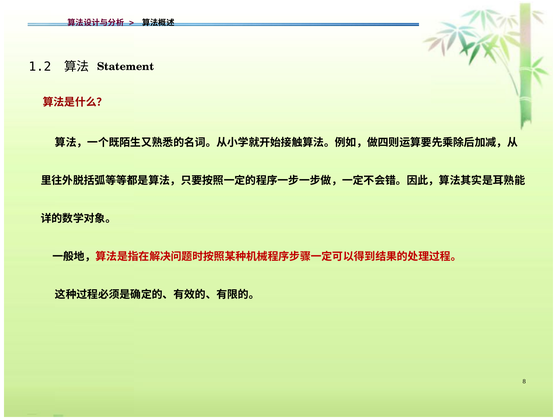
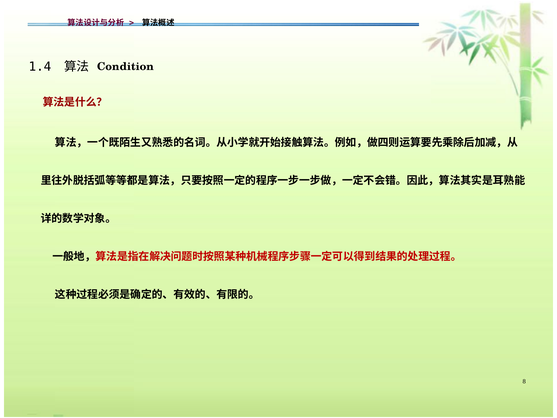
1.2: 1.2 -> 1.4
Statement: Statement -> Condition
